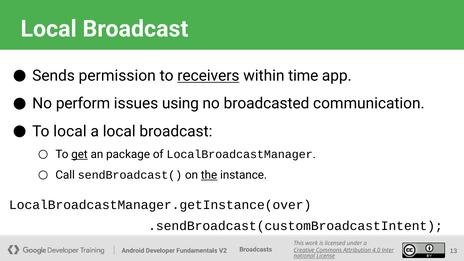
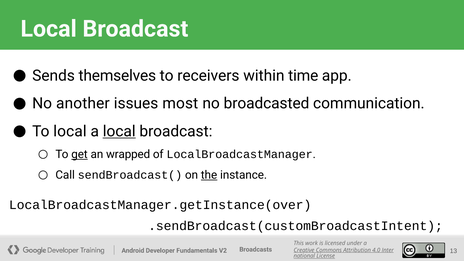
permission: permission -> themselves
receivers underline: present -> none
perform: perform -> another
using: using -> most
local at (119, 131) underline: none -> present
package: package -> wrapped
